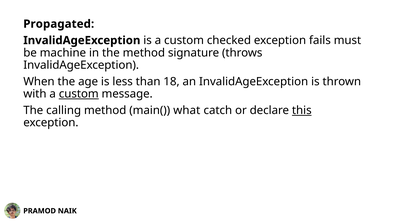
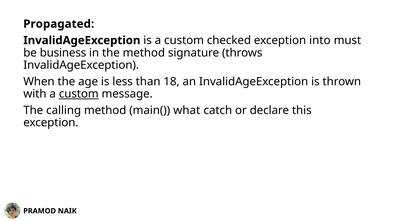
fails: fails -> into
machine: machine -> business
this underline: present -> none
